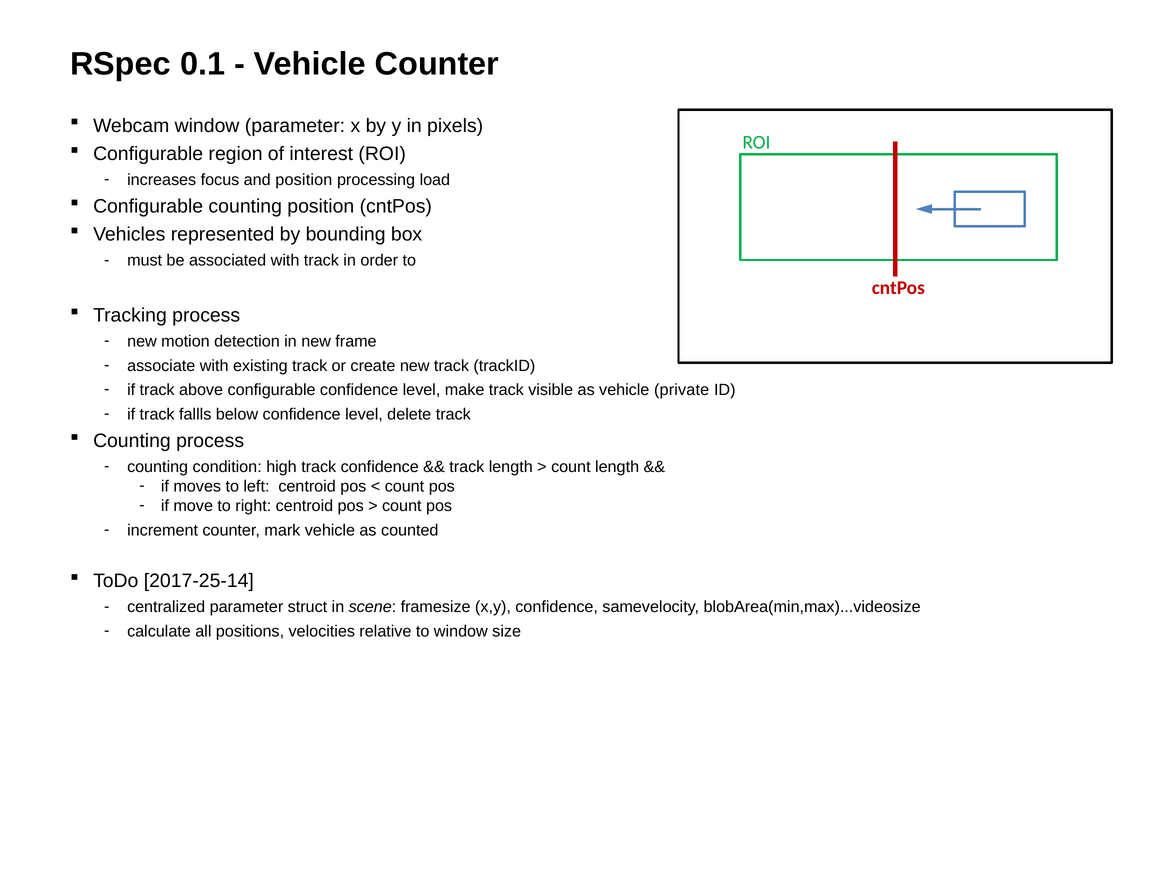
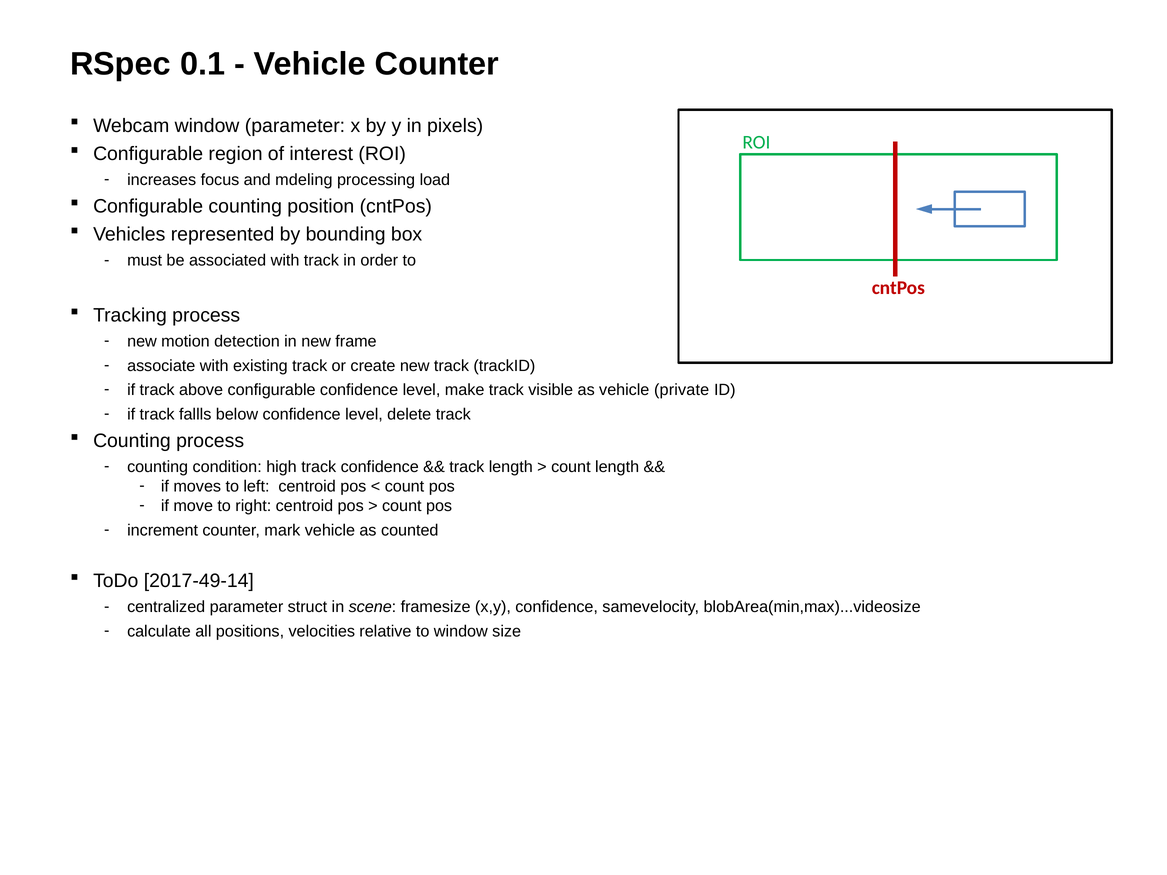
and position: position -> mdeling
2017-25-14: 2017-25-14 -> 2017-49-14
